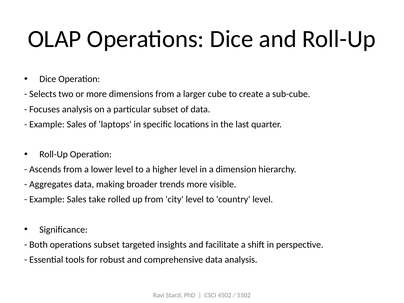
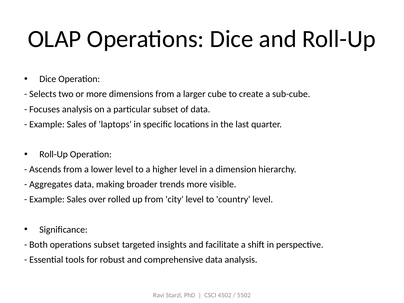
take: take -> over
